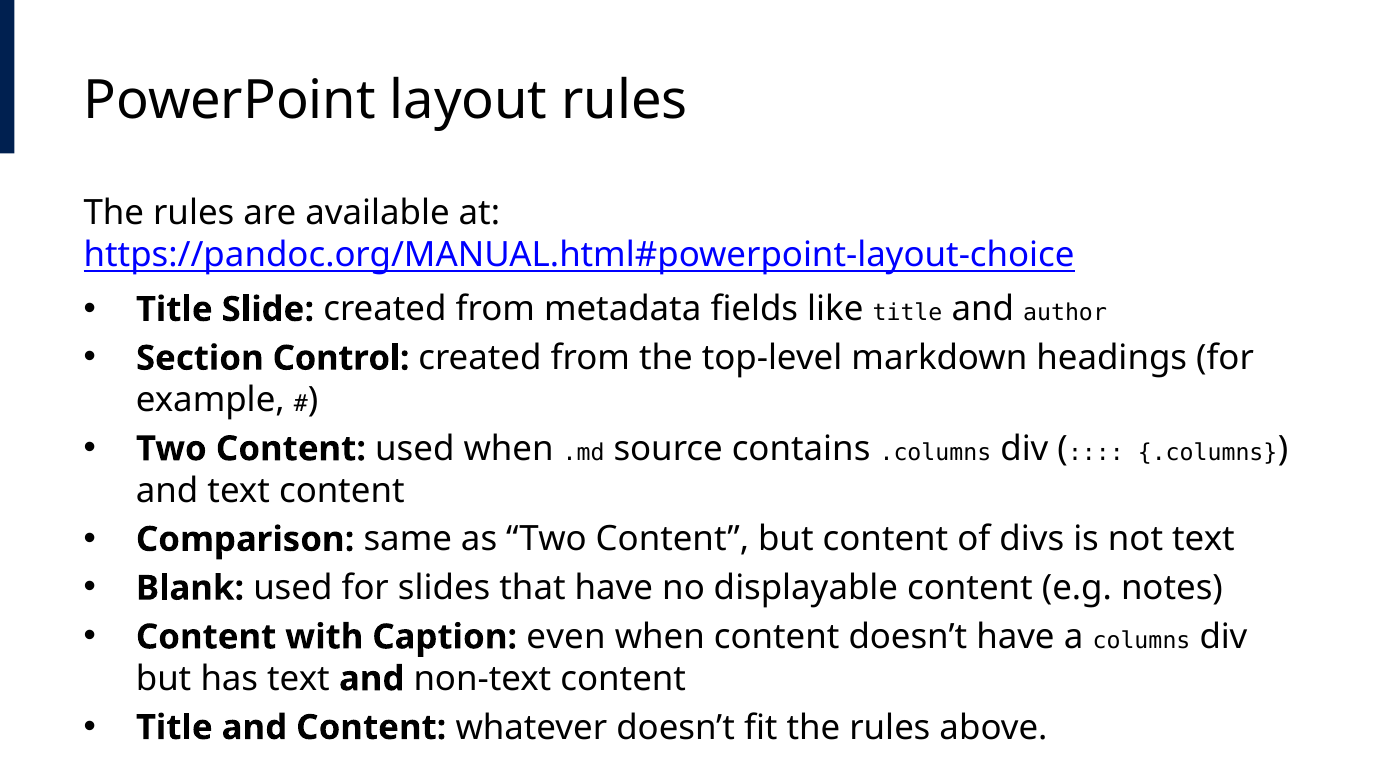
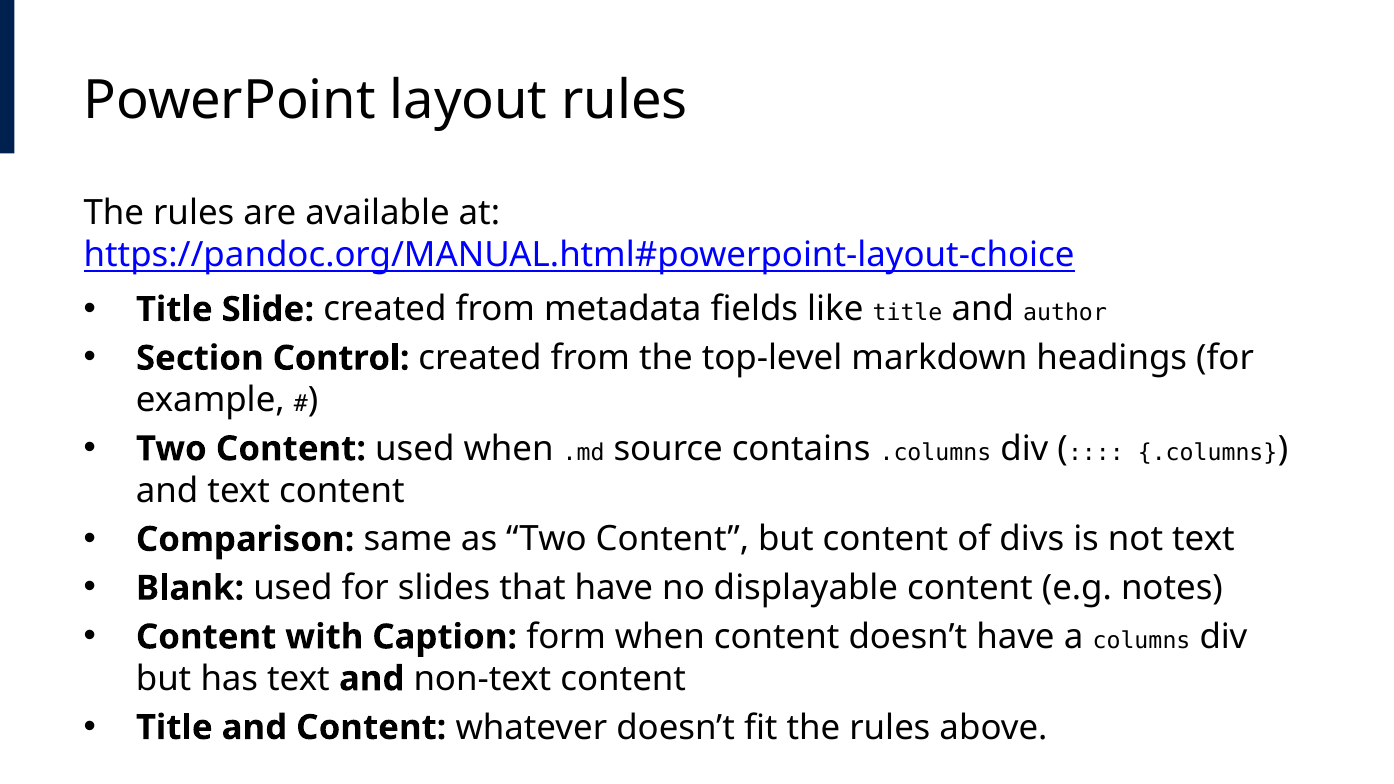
even: even -> form
